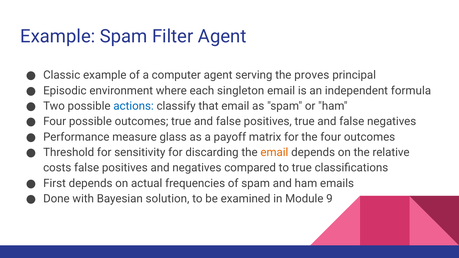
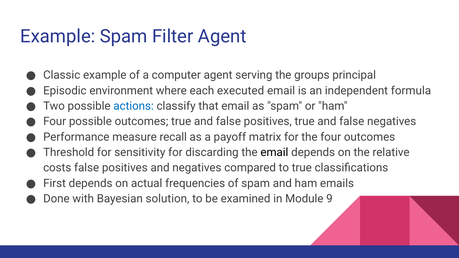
proves: proves -> groups
singleton: singleton -> executed
glass: glass -> recall
email at (274, 153) colour: orange -> black
